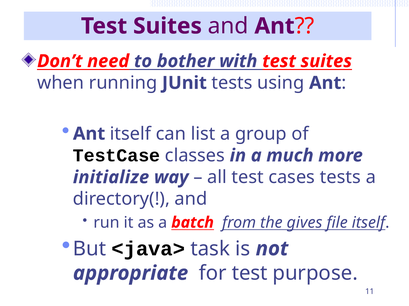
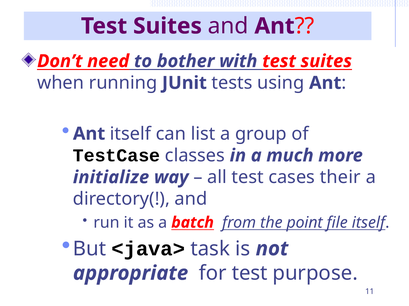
cases tests: tests -> their
gives: gives -> point
